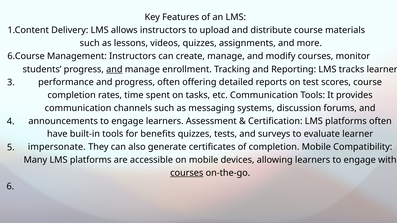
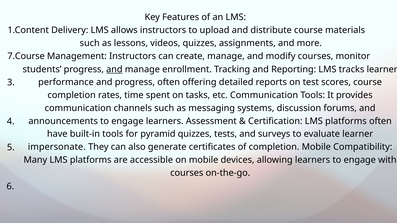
6.Course: 6.Course -> 7.Course
benefits: benefits -> pyramid
courses at (187, 173) underline: present -> none
